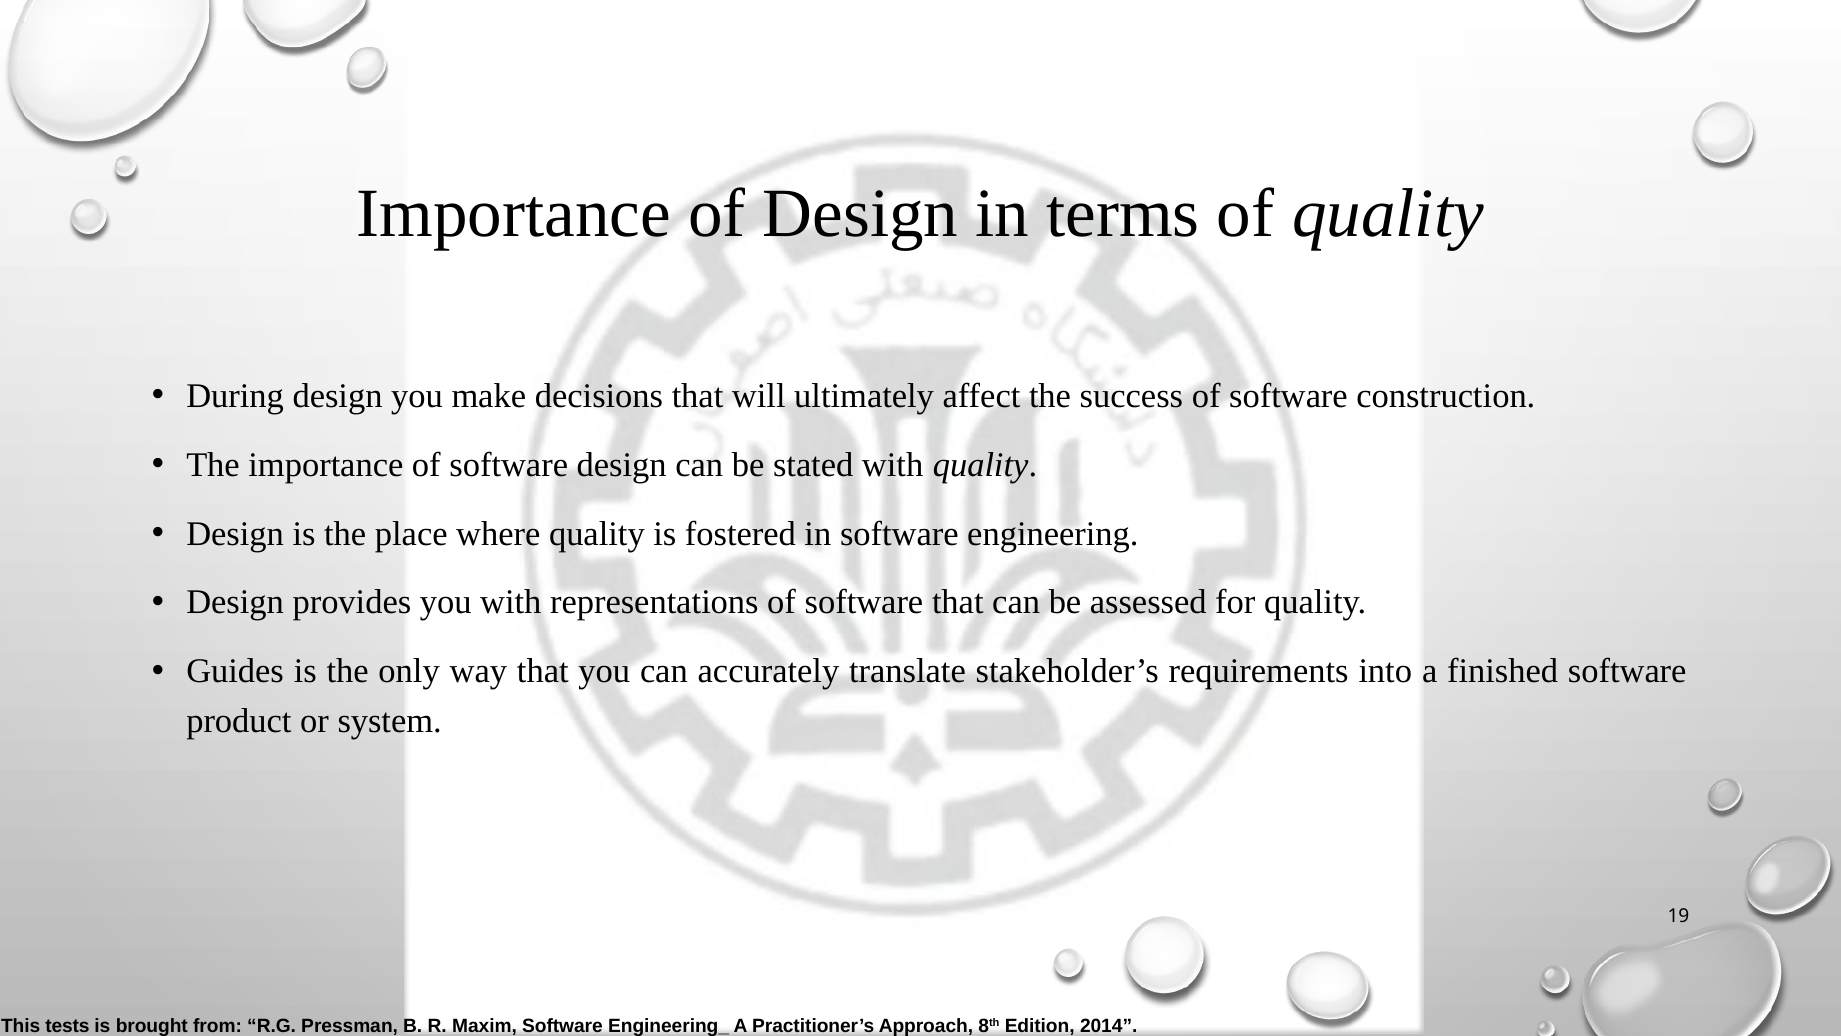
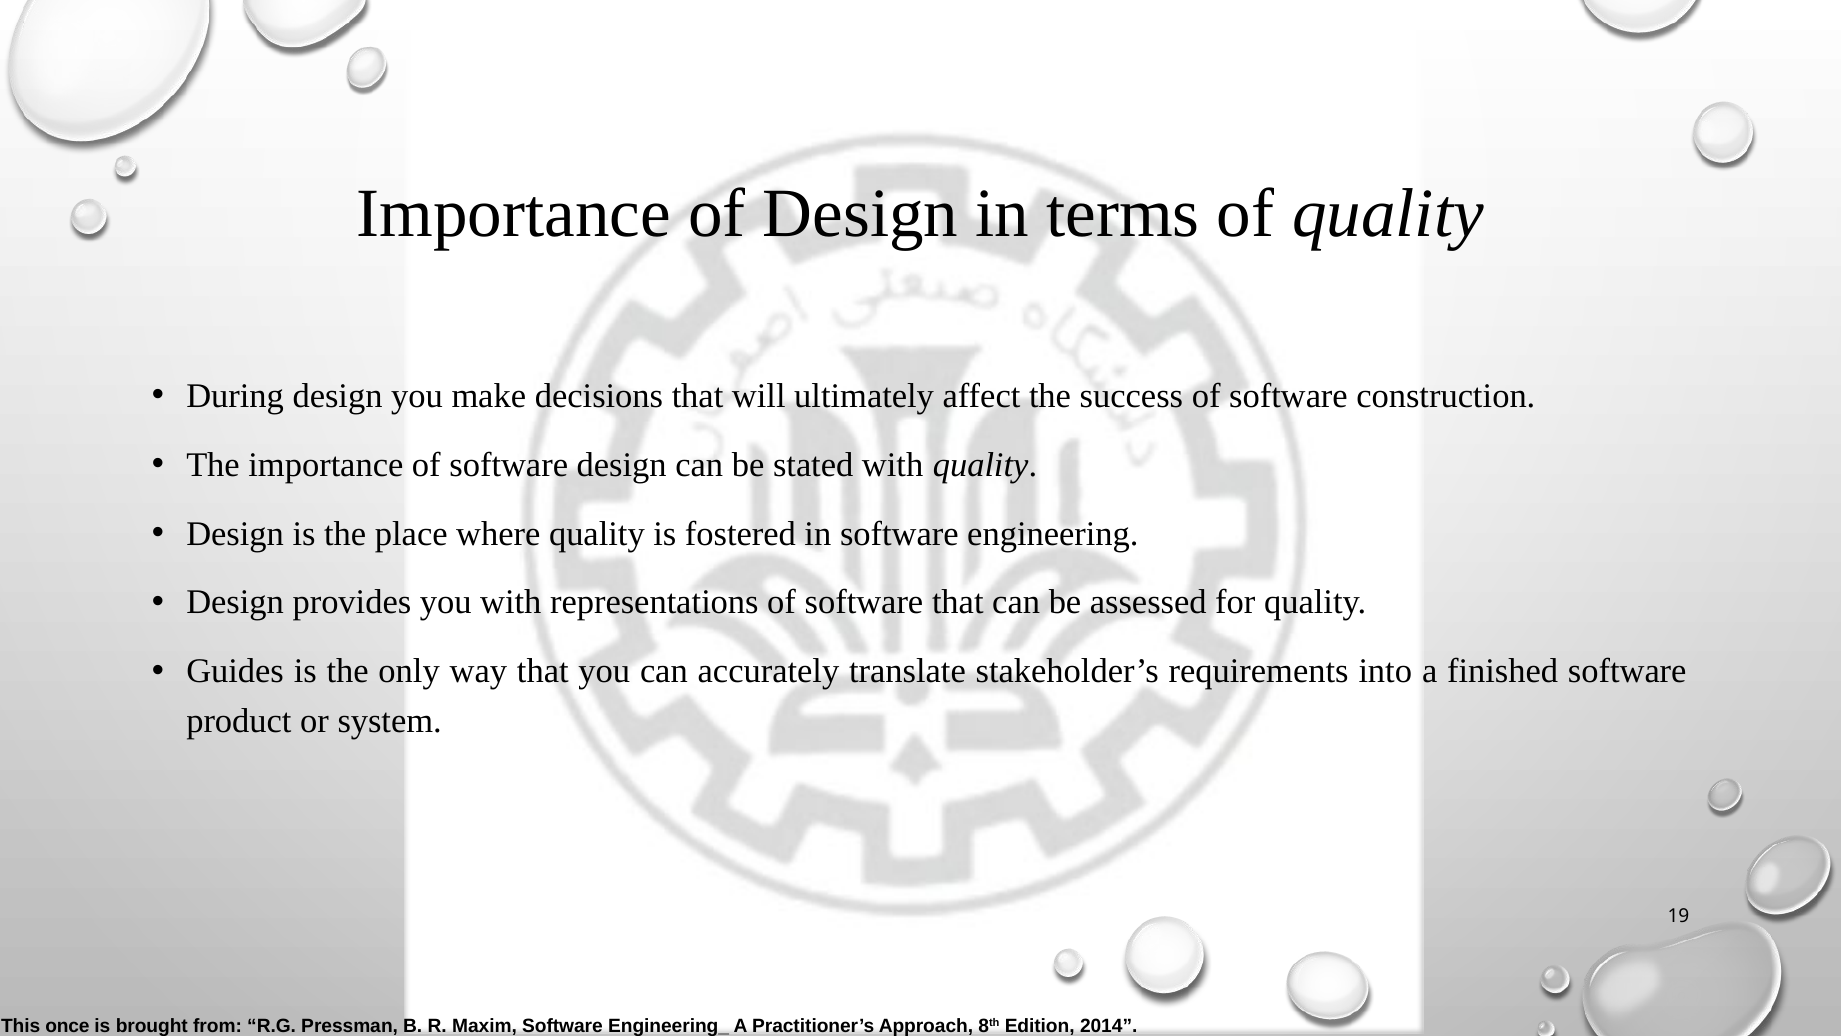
tests: tests -> once
